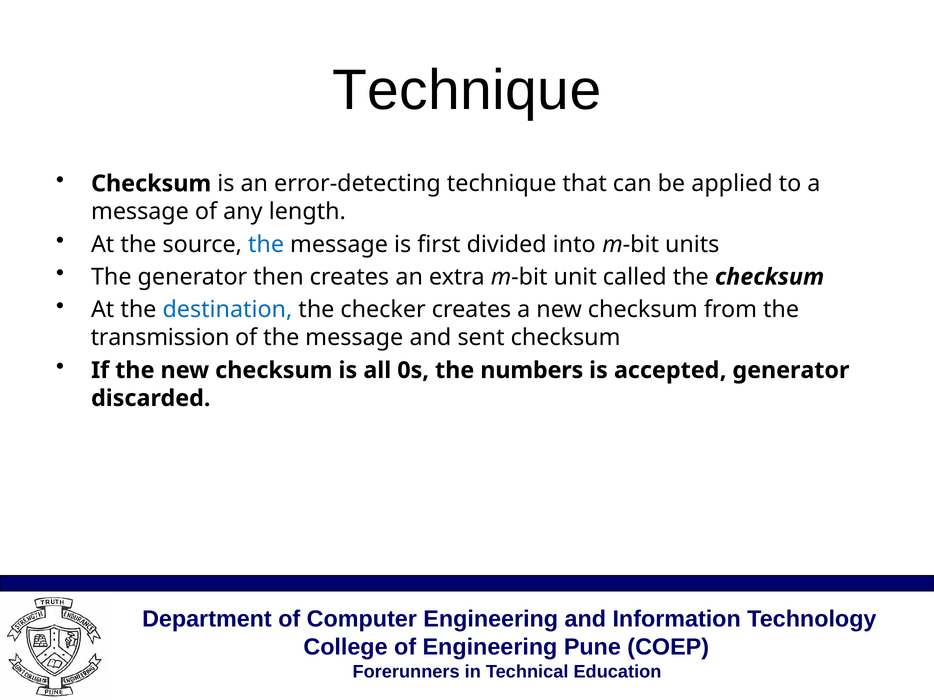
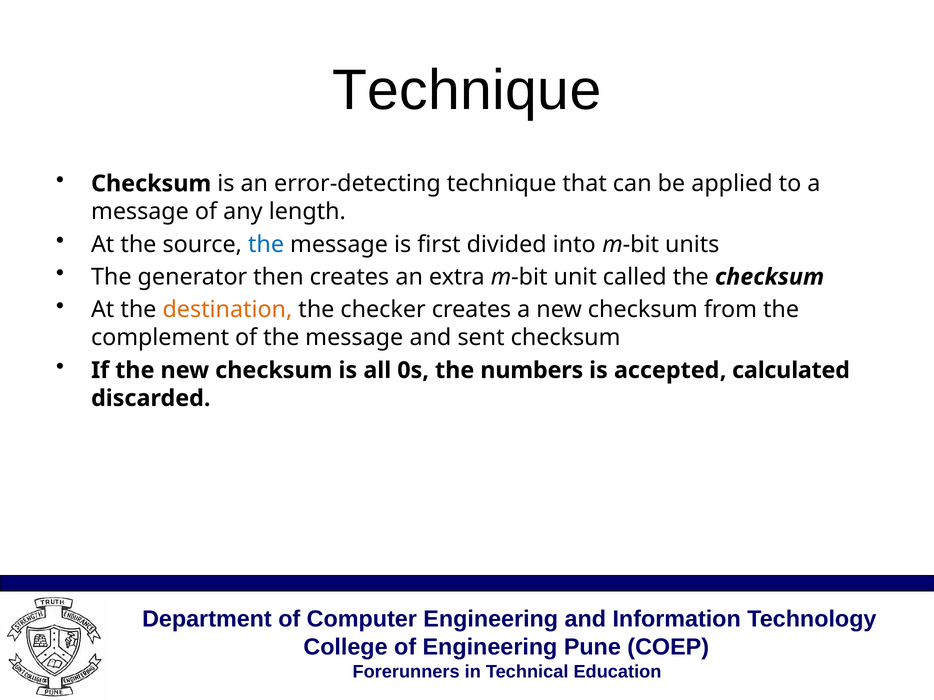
destination colour: blue -> orange
transmission: transmission -> complement
accepted generator: generator -> calculated
